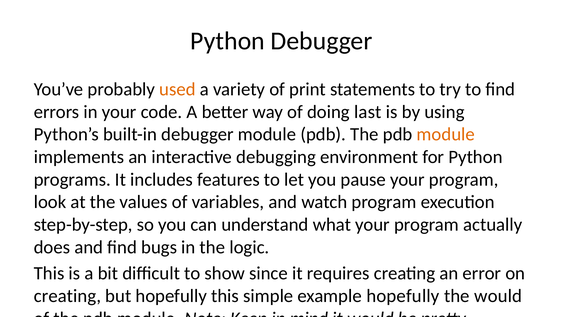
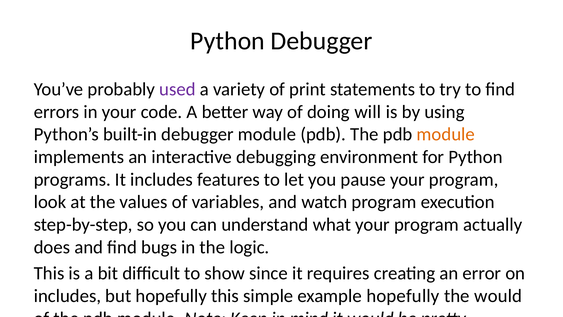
used colour: orange -> purple
last: last -> will
creating at (67, 296): creating -> includes
